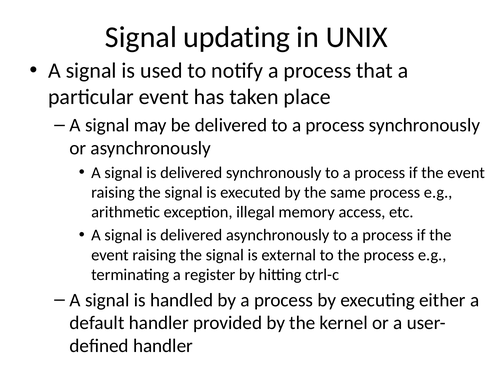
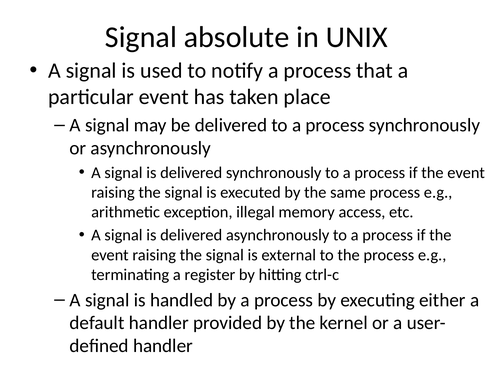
updating: updating -> absolute
